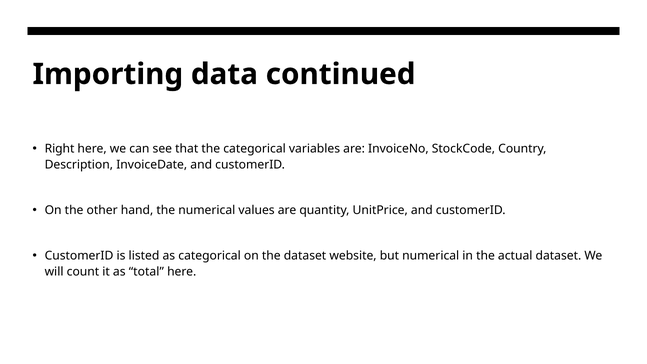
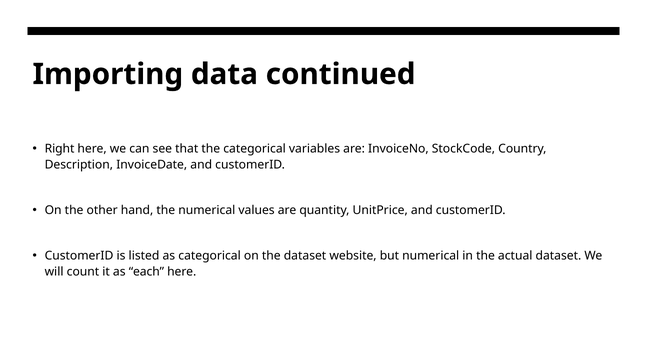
total: total -> each
